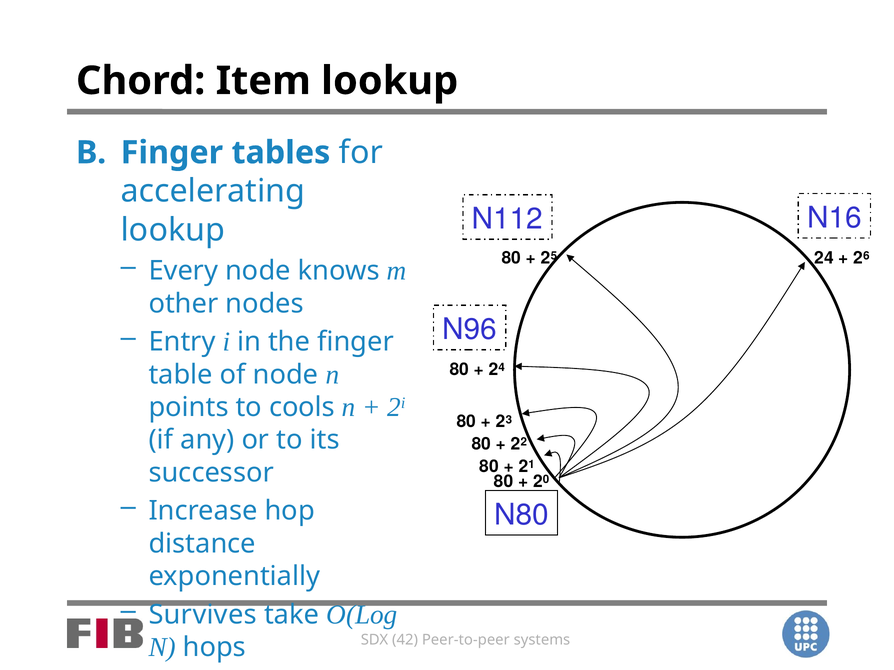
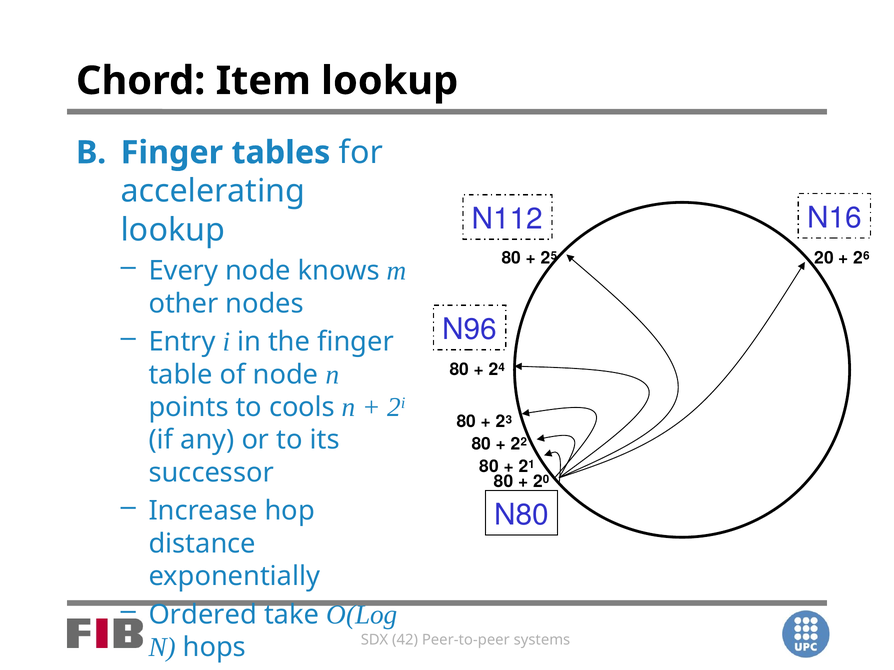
25 24: 24 -> 20
Survives: Survives -> Ordered
